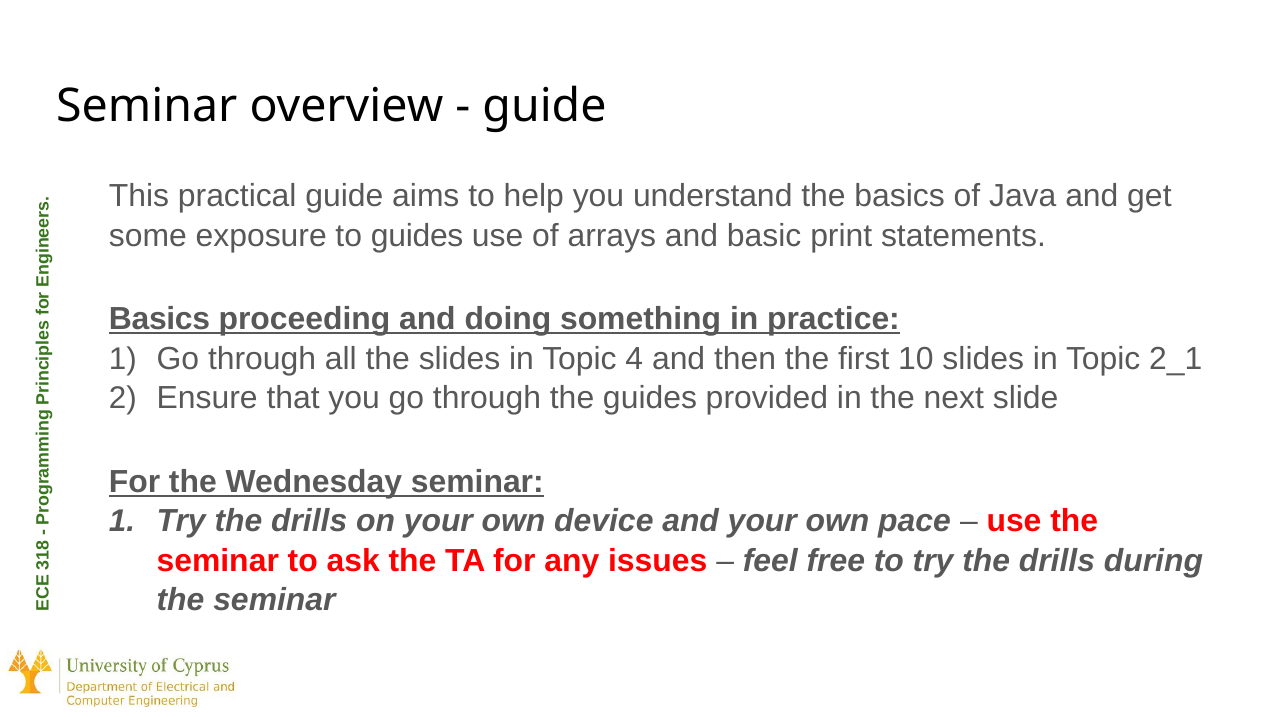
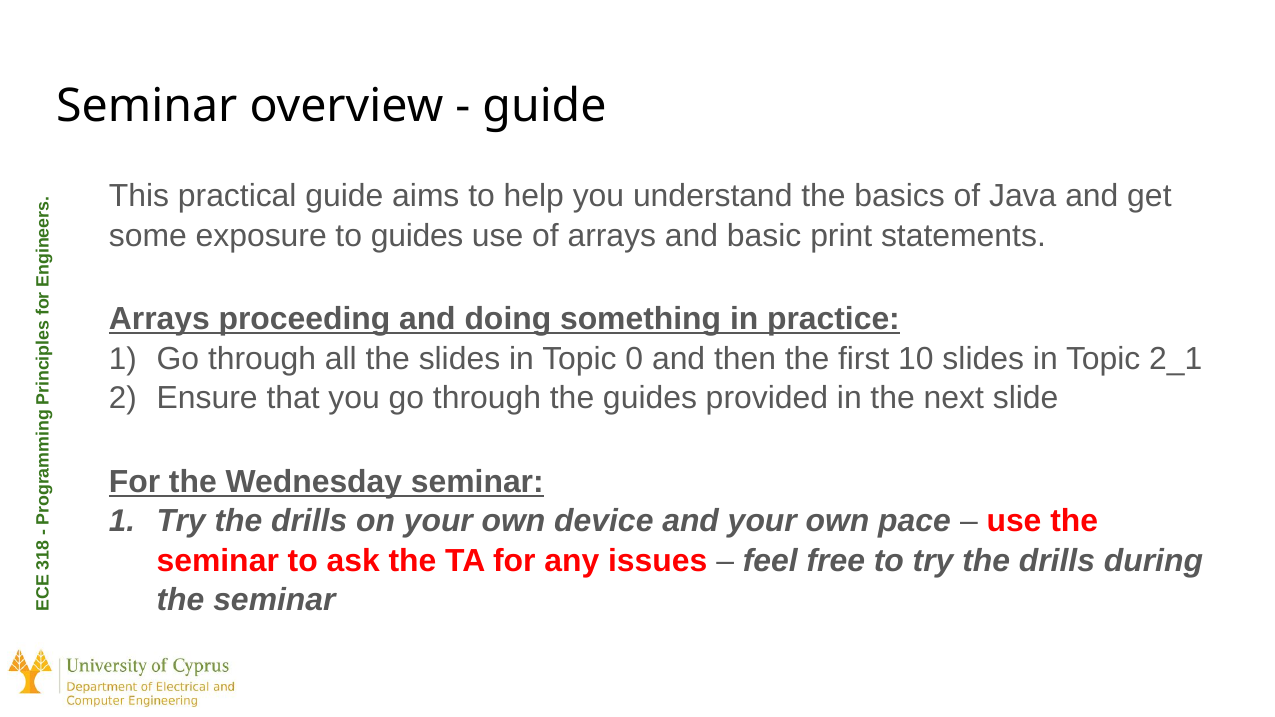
Basics at (160, 319): Basics -> Arrays
4: 4 -> 0
